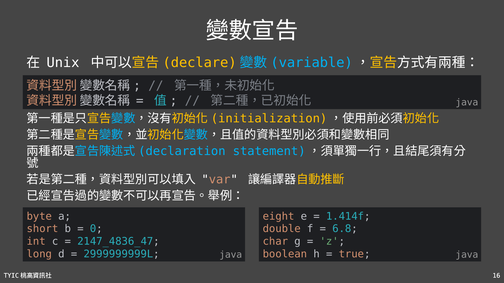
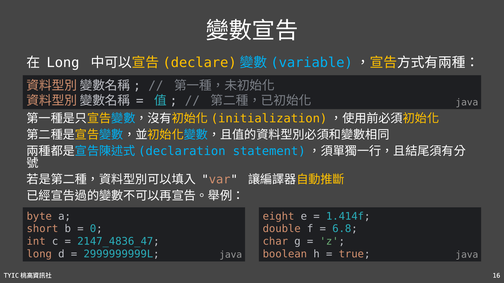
Unix at (63, 63): Unix -> Long
